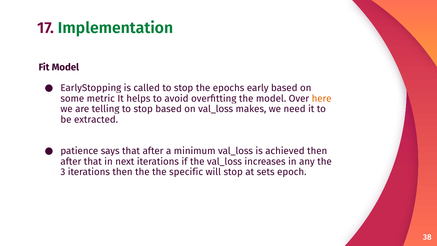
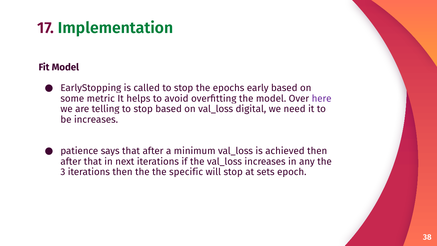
here colour: orange -> purple
makes: makes -> digital
be extracted: extracted -> increases
